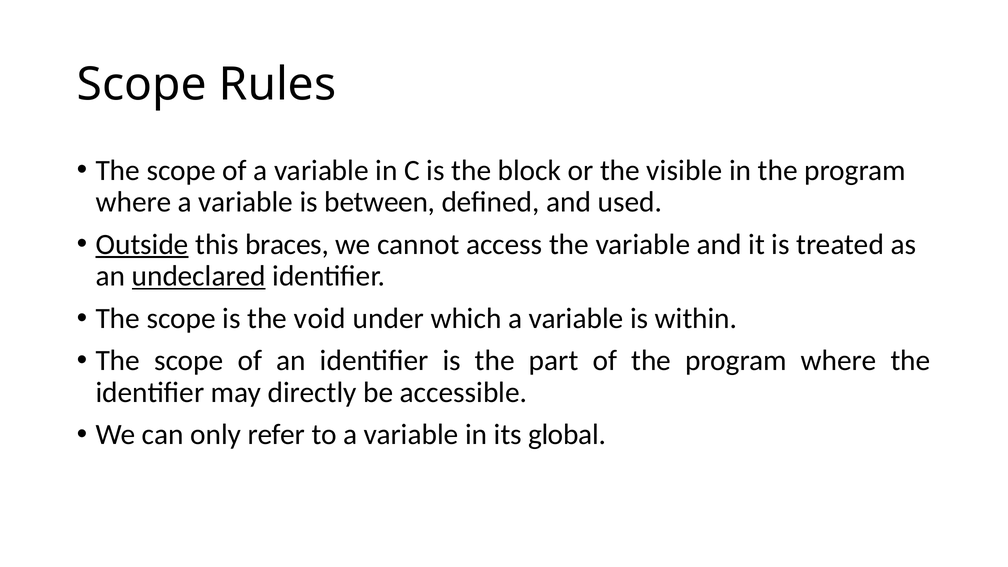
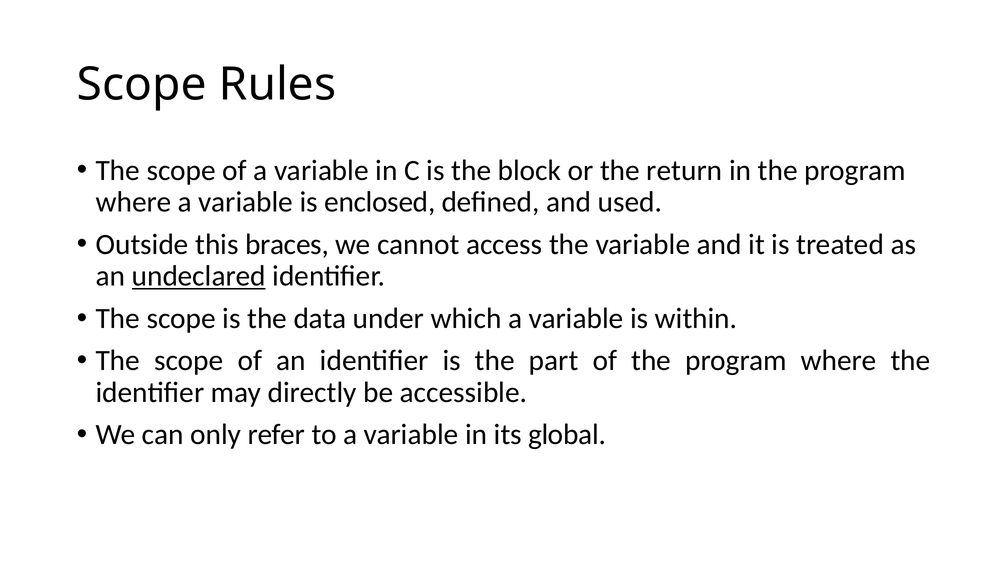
visible: visible -> return
between: between -> enclosed
Outside underline: present -> none
void: void -> data
